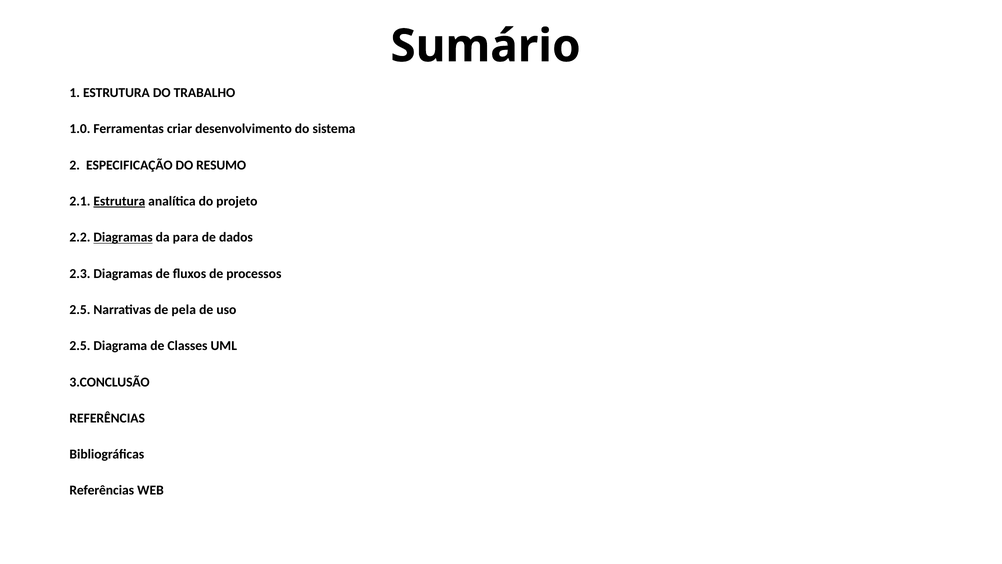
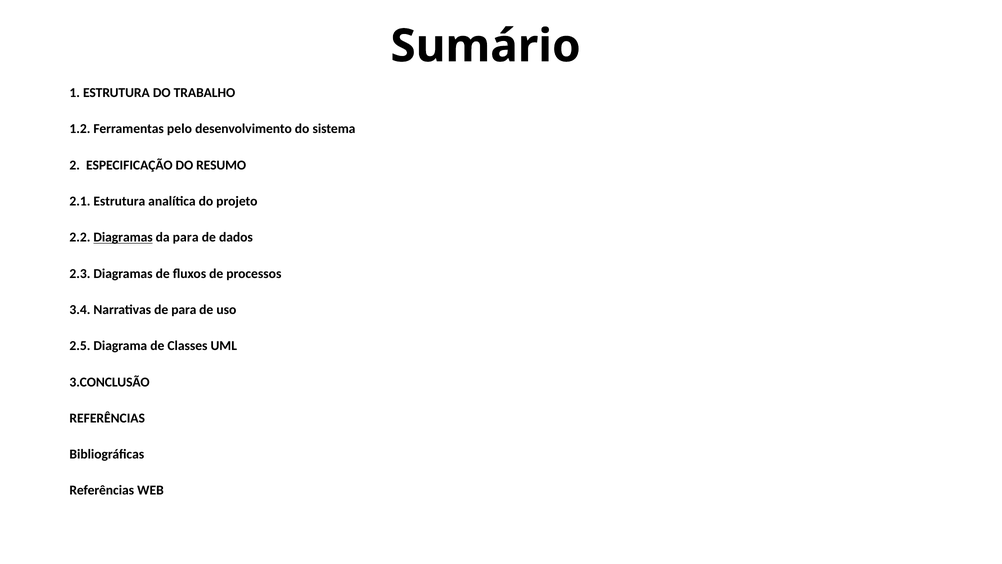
1.0: 1.0 -> 1.2
criar: criar -> pelo
Estrutura at (119, 201) underline: present -> none
2.5 at (80, 310): 2.5 -> 3.4
de pela: pela -> para
